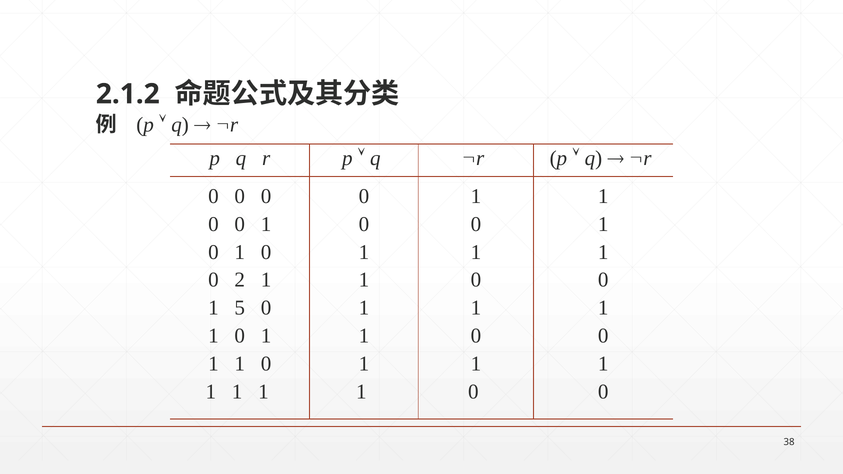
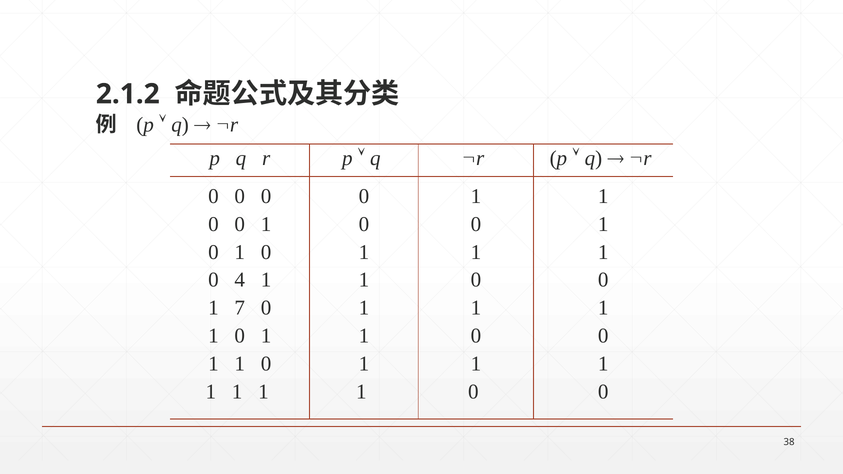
2: 2 -> 4
5: 5 -> 7
